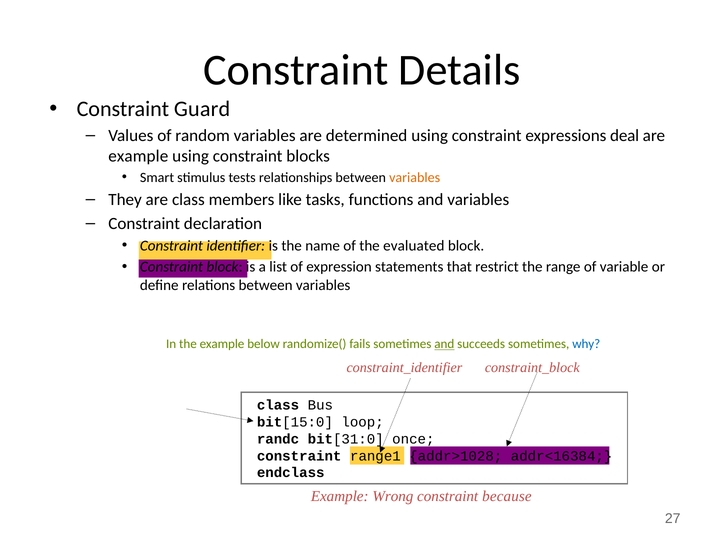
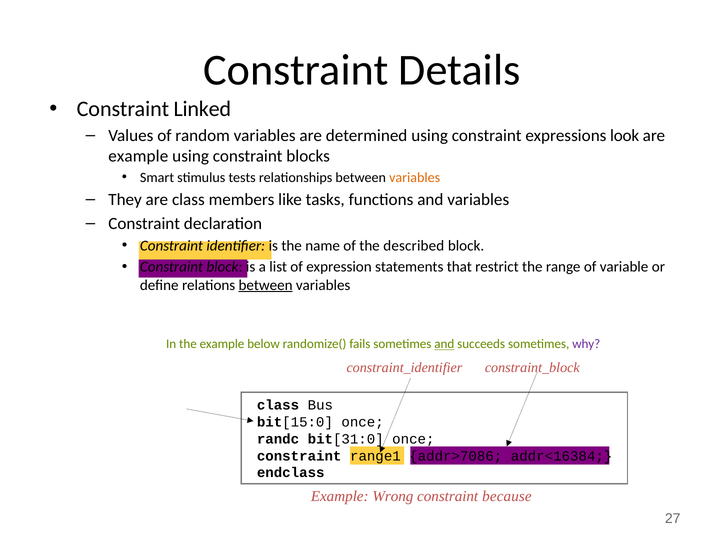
Guard: Guard -> Linked
deal: deal -> look
evaluated: evaluated -> described
between at (266, 285) underline: none -> present
why colour: blue -> purple
bit[15:0 loop: loop -> once
addr>1028: addr>1028 -> addr>7086
